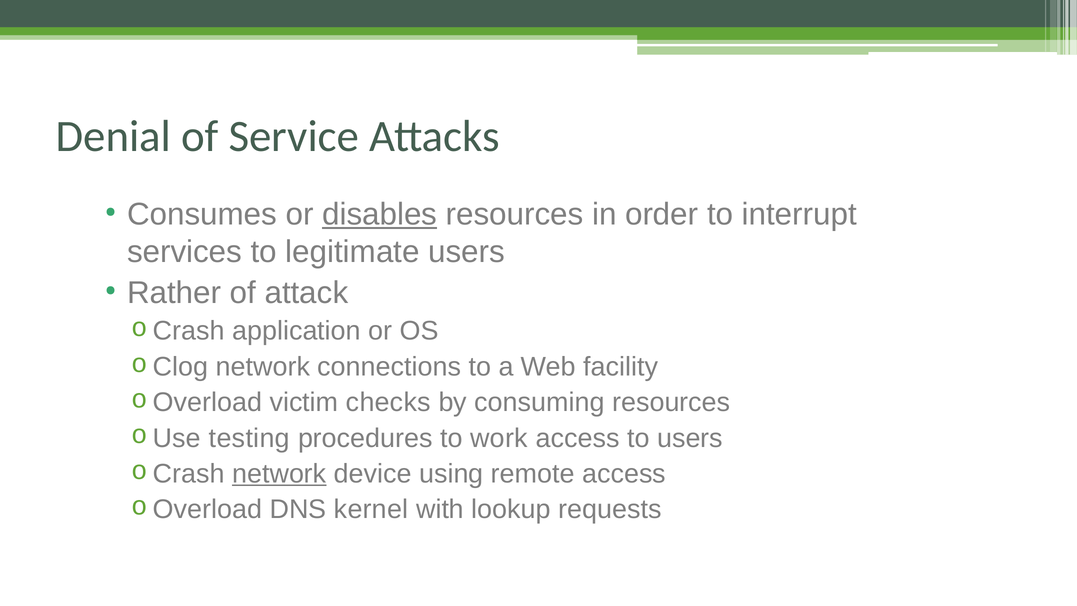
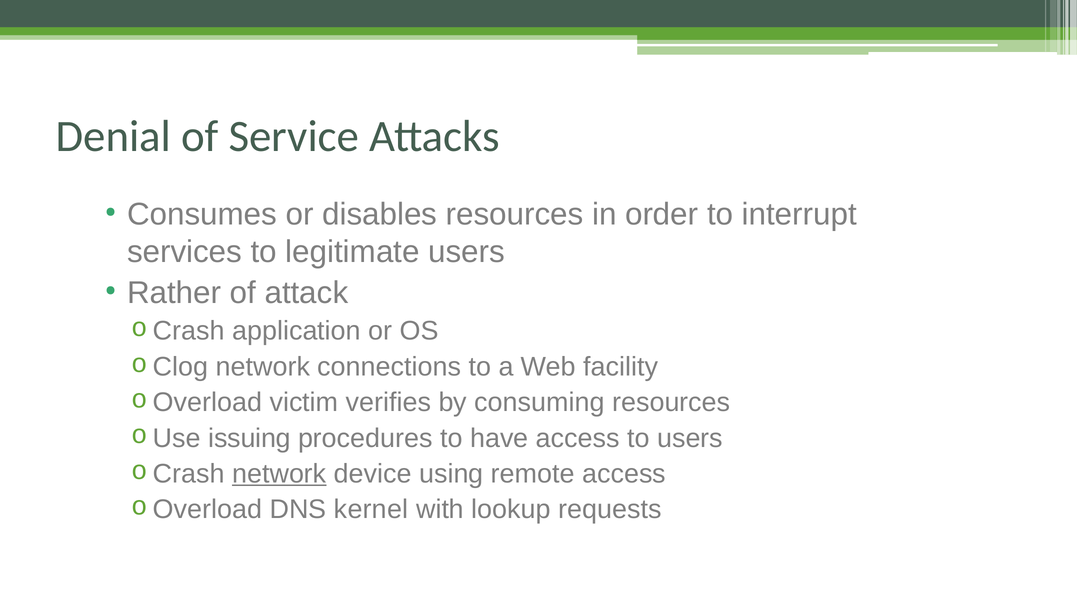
disables underline: present -> none
checks: checks -> verifies
testing: testing -> issuing
work: work -> have
